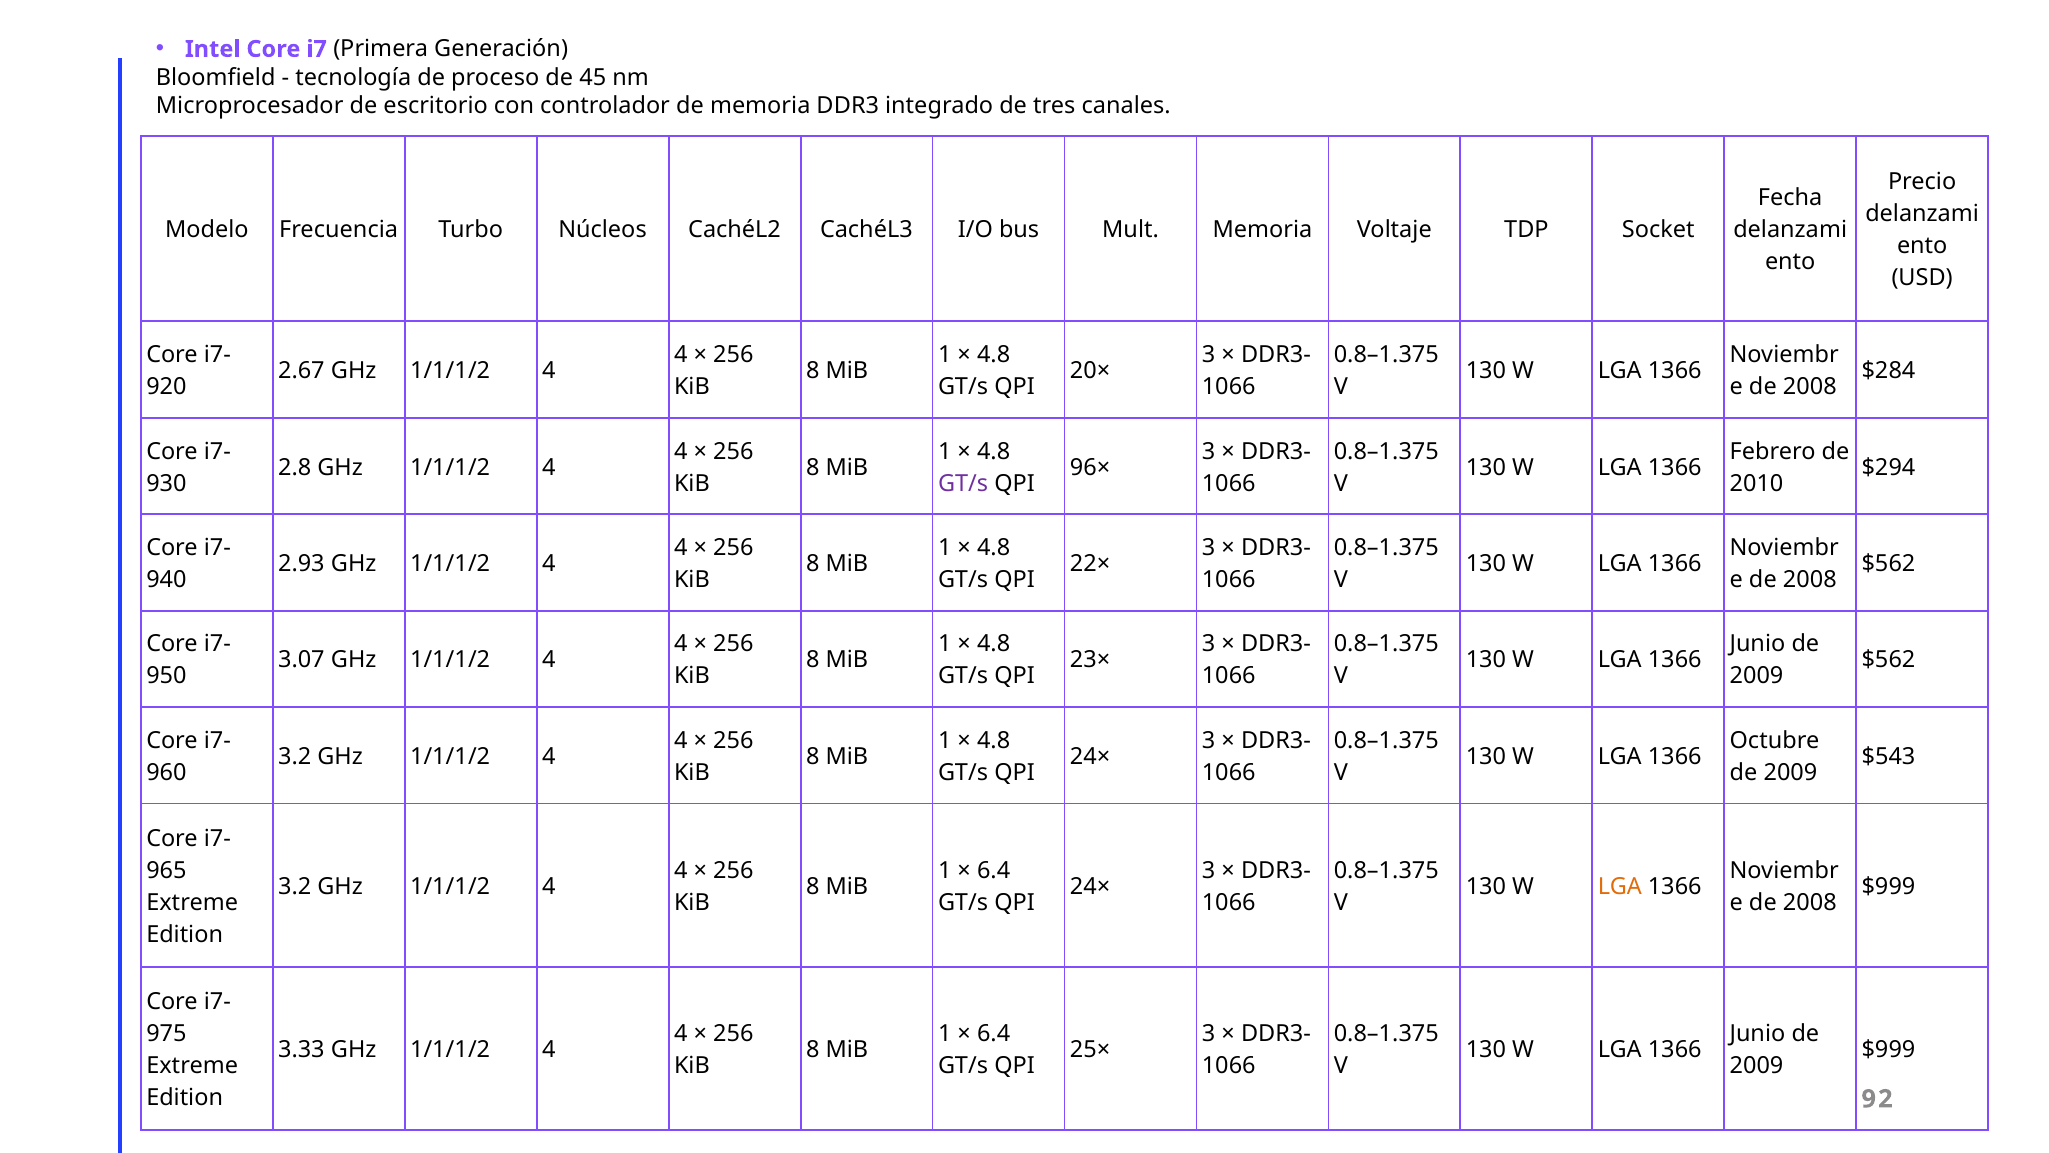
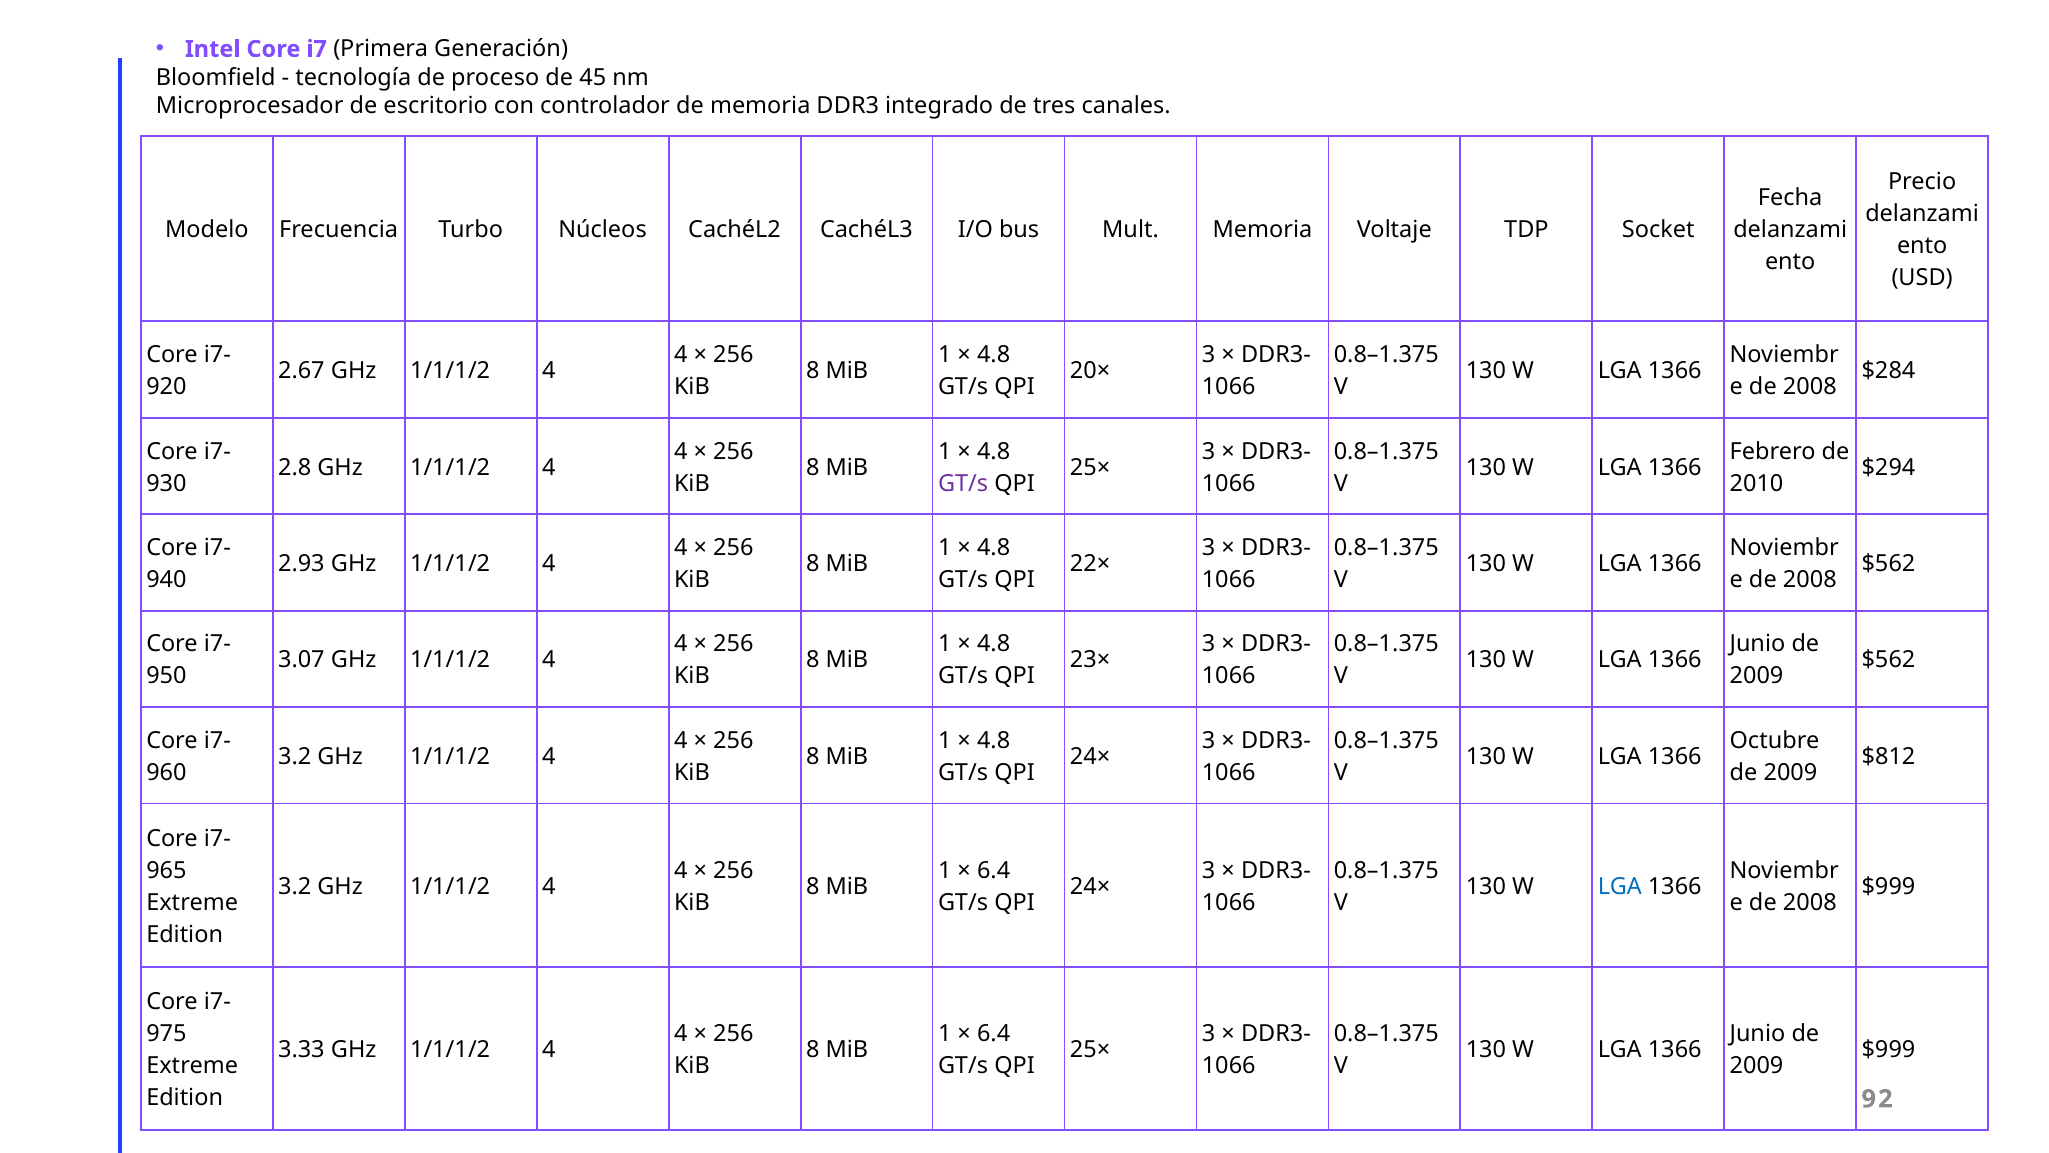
96× at (1090, 467): 96× -> 25×
$543: $543 -> $812
LGA at (1620, 886) colour: orange -> blue
